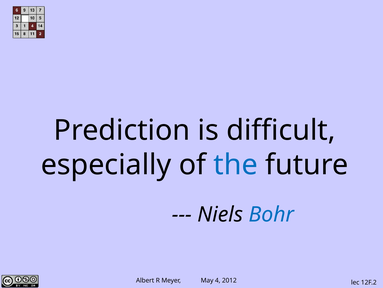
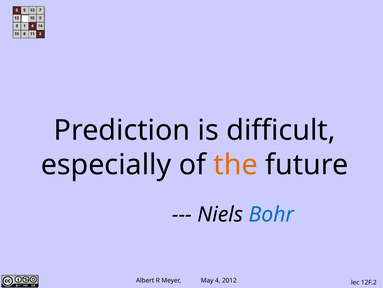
the colour: blue -> orange
